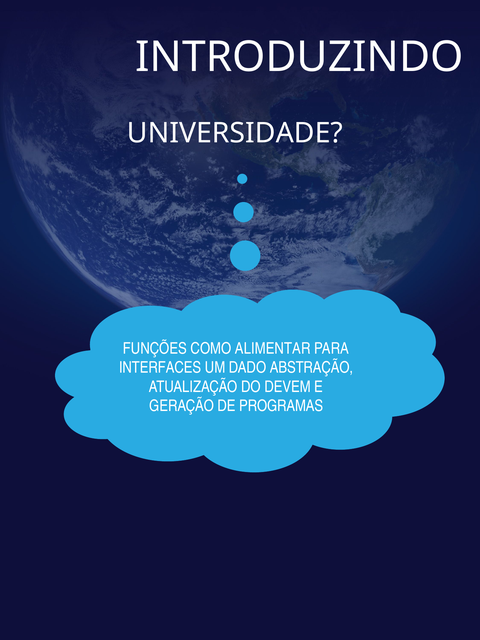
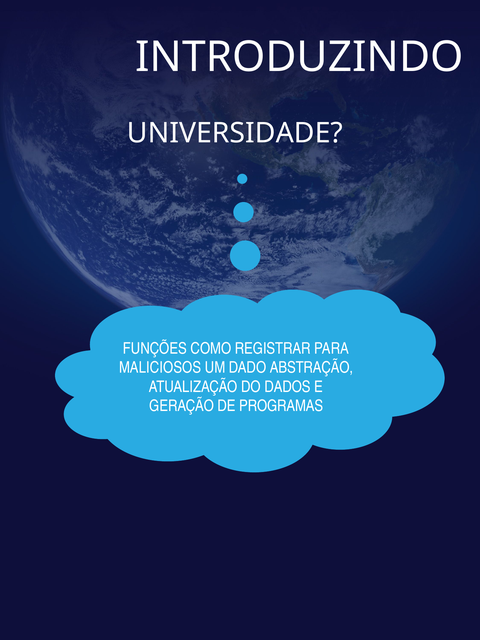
ALIMENTAR: ALIMENTAR -> REGISTRAR
INTERFACES: INTERFACES -> MALICIOSOS
DEVEM: DEVEM -> DADOS
